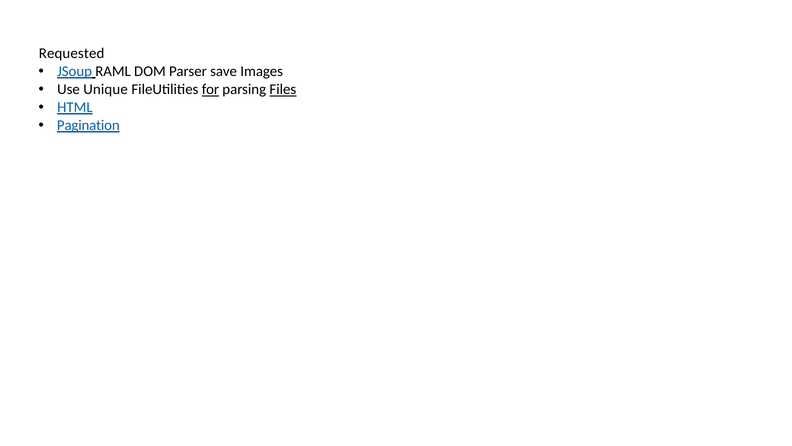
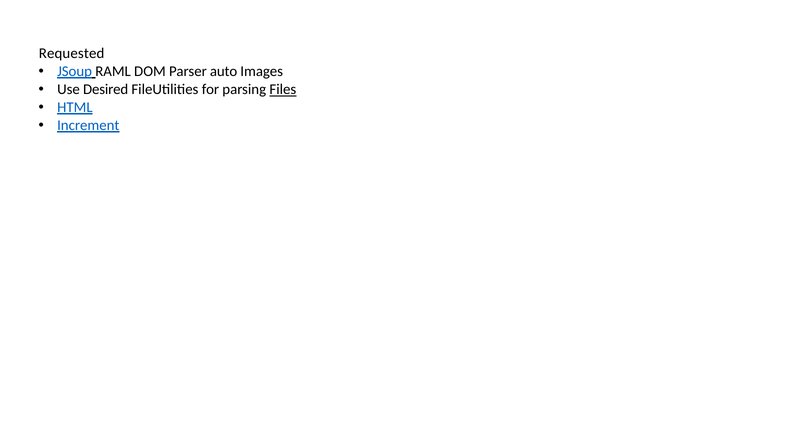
save: save -> auto
Unique: Unique -> Desired
for underline: present -> none
Pagination: Pagination -> Increment
